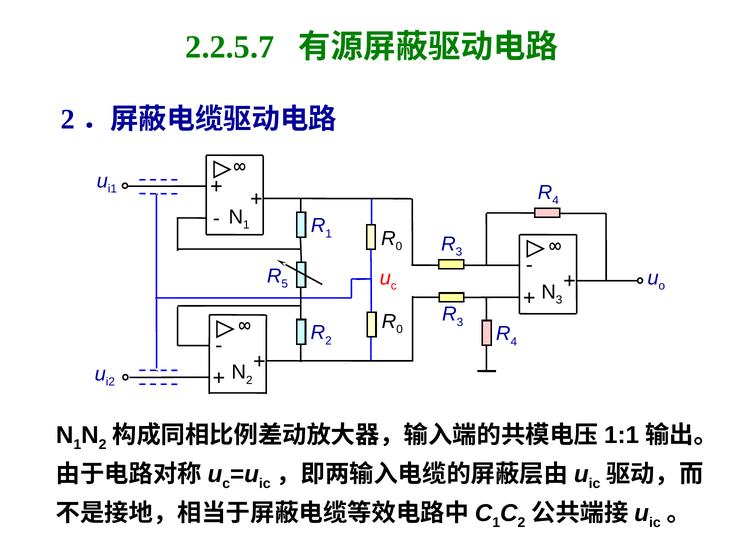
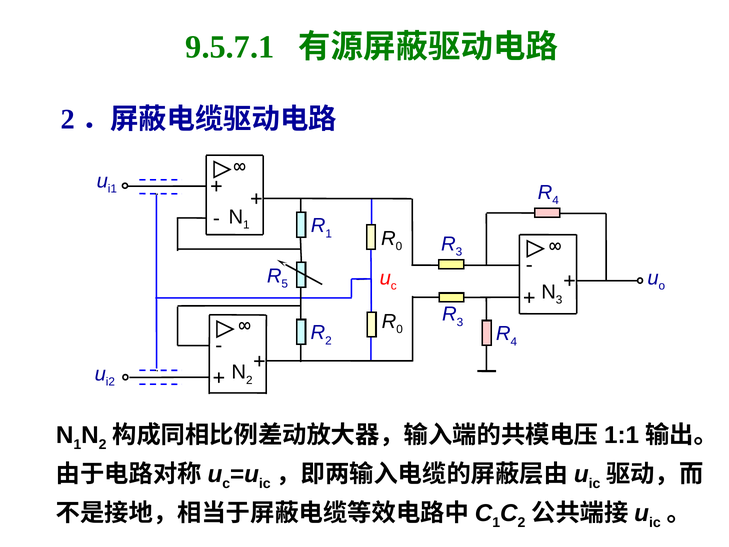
2.2.5.7: 2.2.5.7 -> 9.5.7.1
